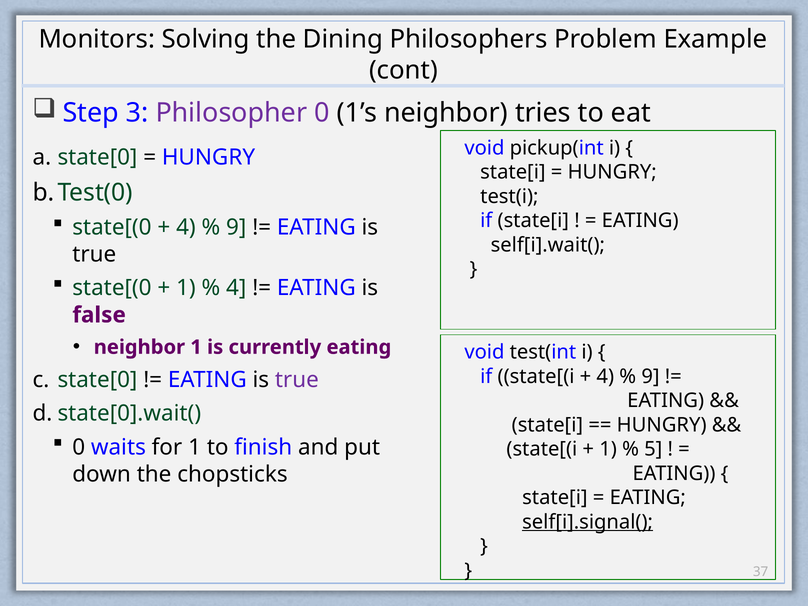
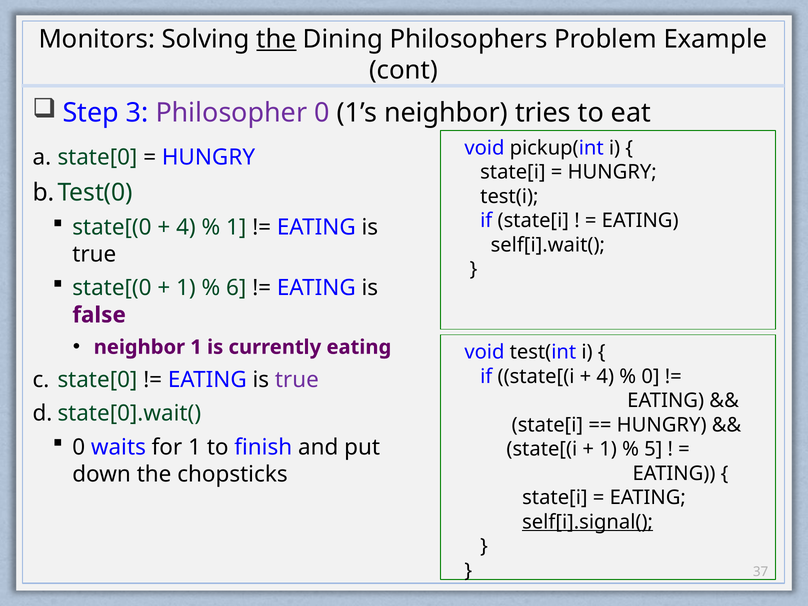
the at (276, 39) underline: none -> present
9 at (236, 227): 9 -> 1
4 at (236, 288): 4 -> 6
9 at (651, 376): 9 -> 0
